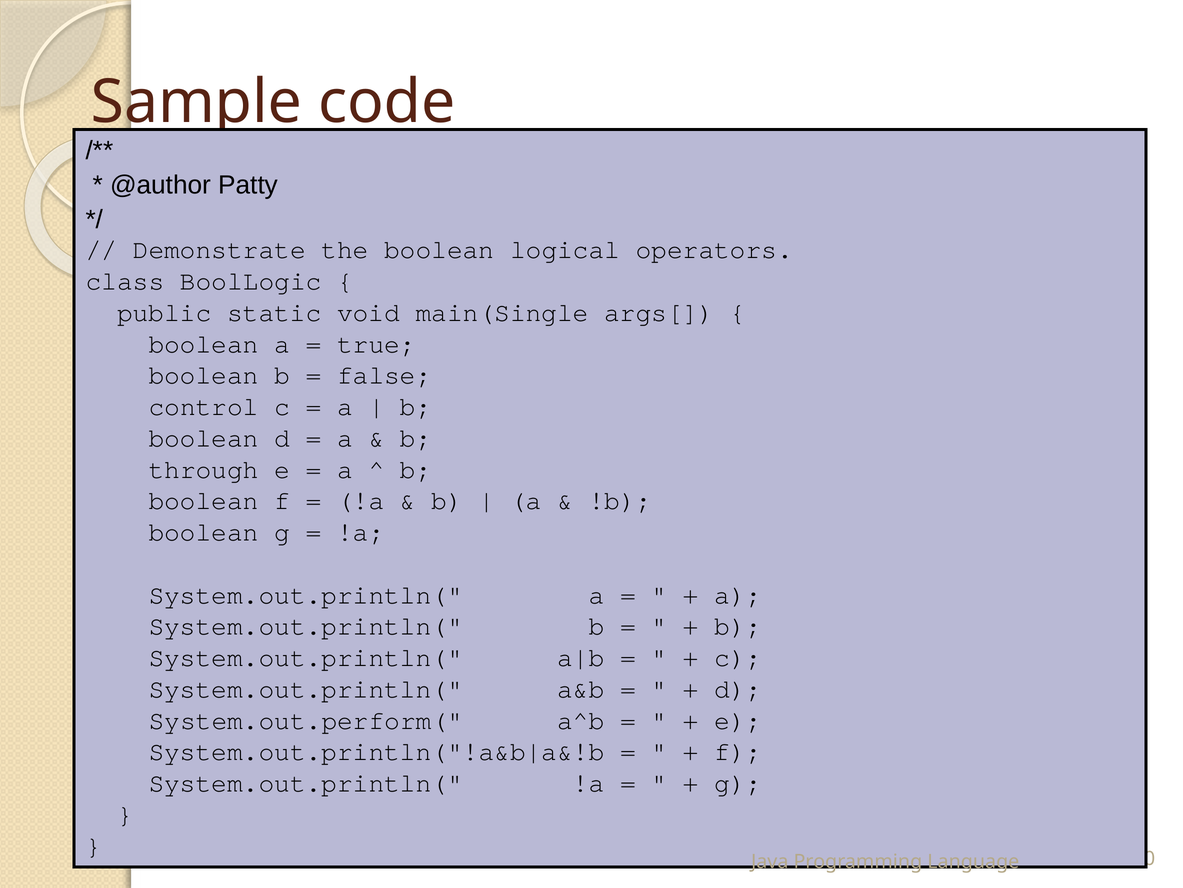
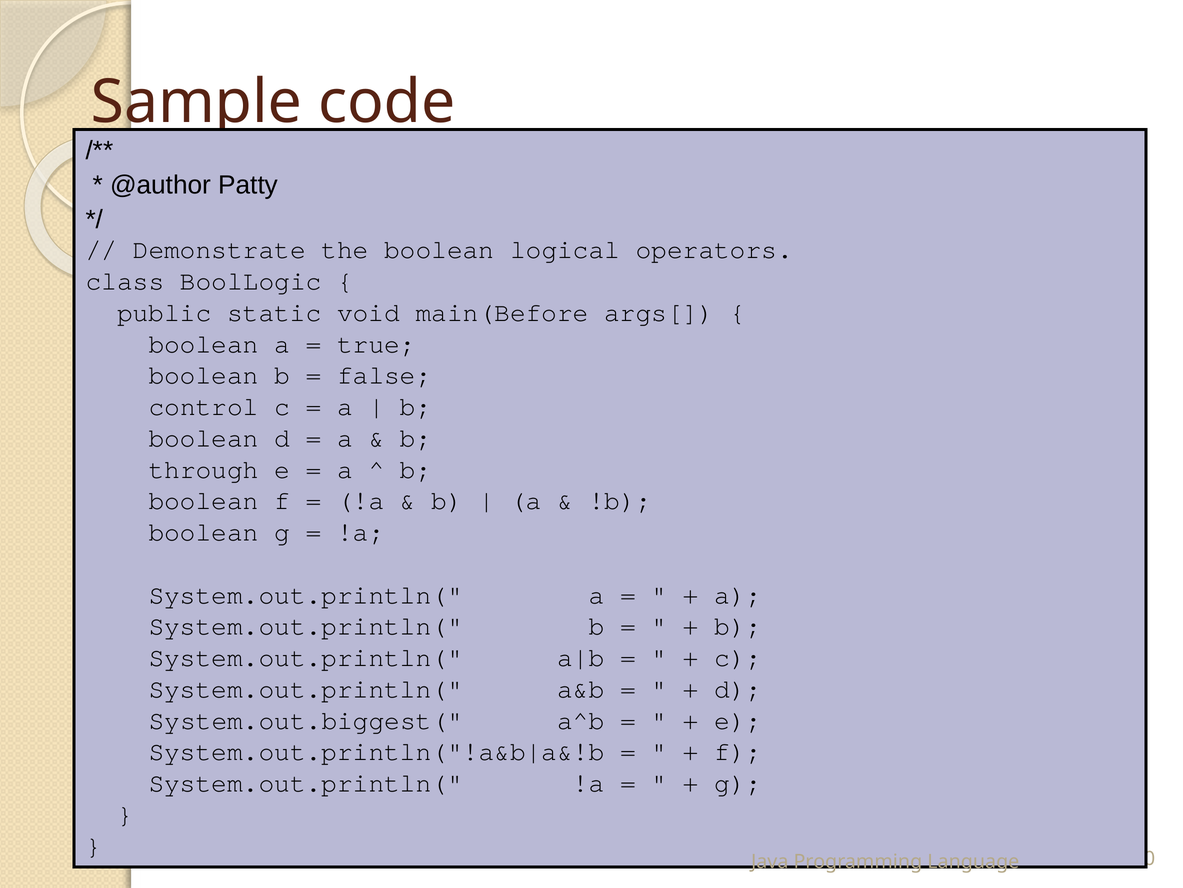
main(Single: main(Single -> main(Before
System.out.perform(: System.out.perform( -> System.out.biggest(
